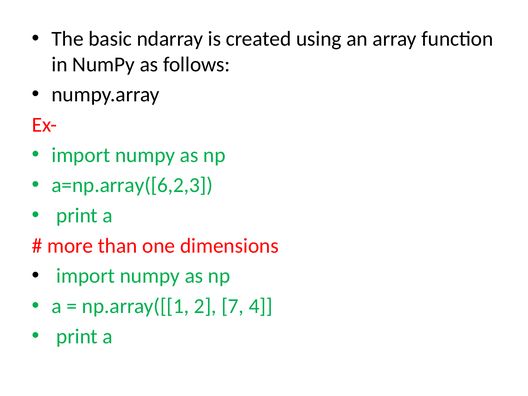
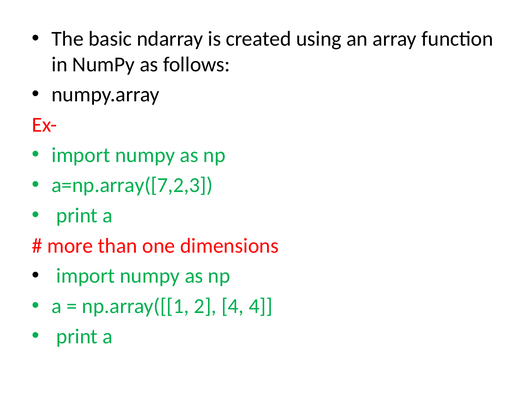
a=np.array([6,2,3: a=np.array([6,2,3 -> a=np.array([7,2,3
2 7: 7 -> 4
